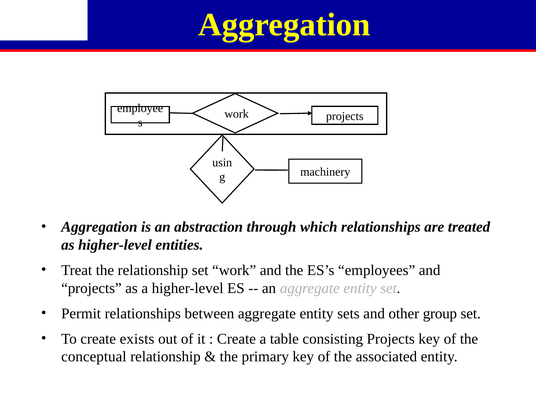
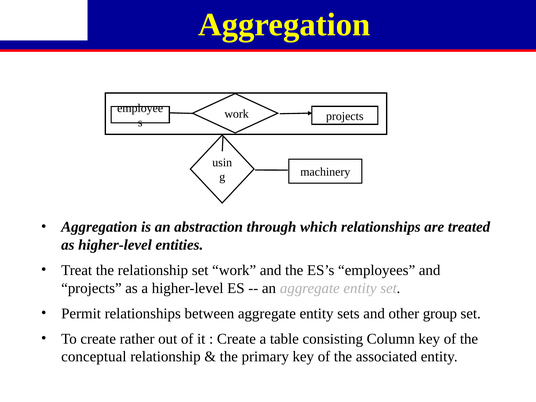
exists: exists -> rather
consisting Projects: Projects -> Column
